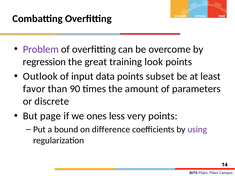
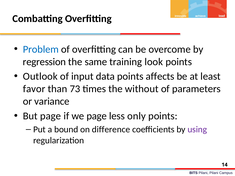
Problem colour: purple -> blue
great: great -> same
subset: subset -> affects
90: 90 -> 73
amount: amount -> without
discrete: discrete -> variance
we ones: ones -> page
very: very -> only
